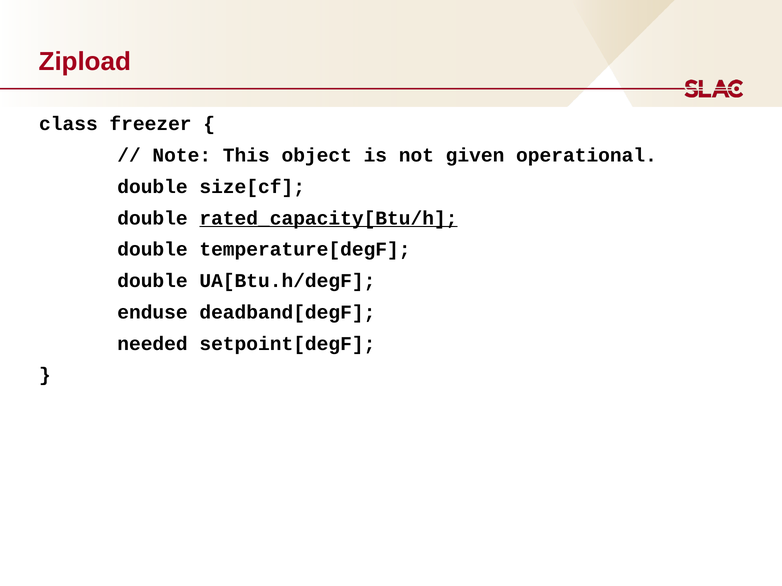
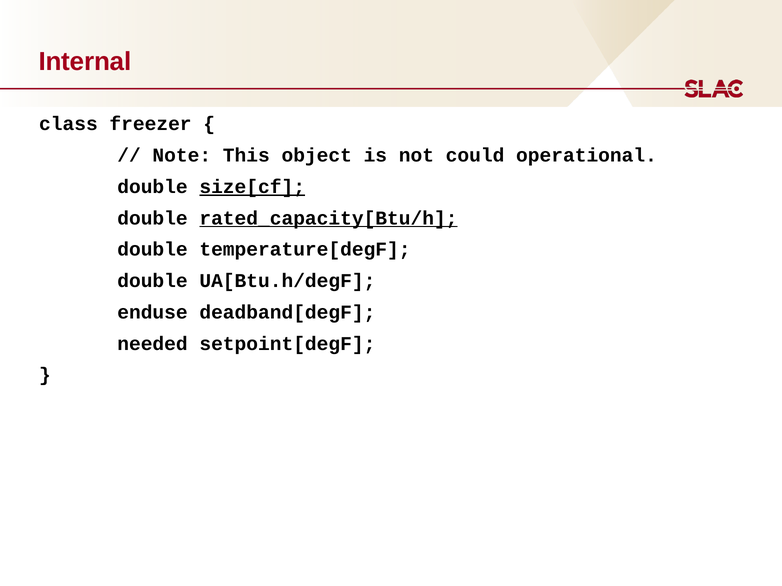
Zipload: Zipload -> Internal
given: given -> could
size[cf underline: none -> present
